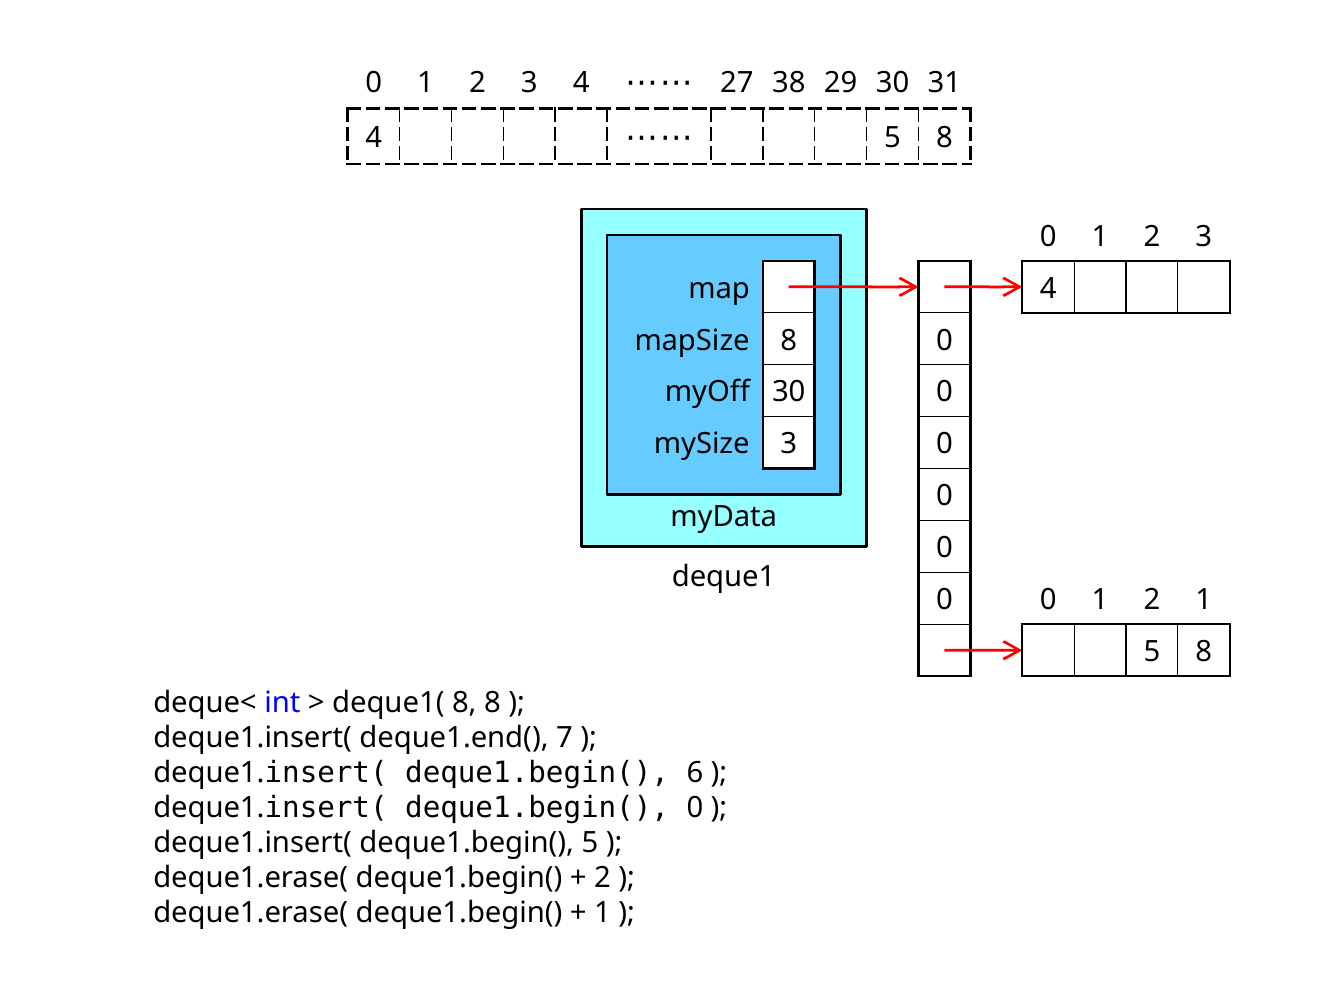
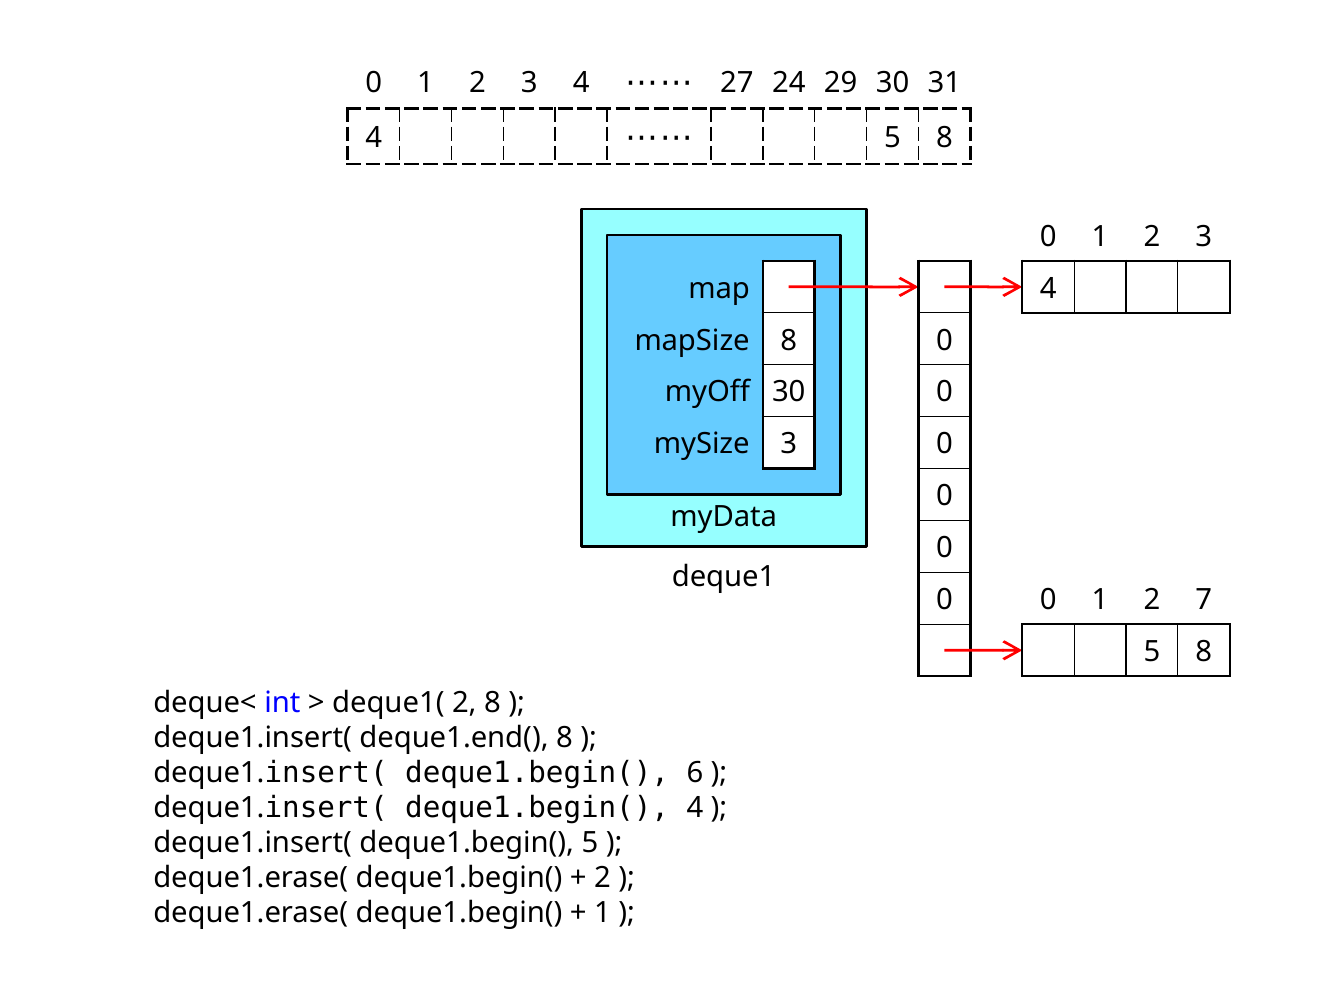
38: 38 -> 24
2 1: 1 -> 7
deque1( 8: 8 -> 2
deque1.end( 7: 7 -> 8
deque1.begin( 0: 0 -> 4
